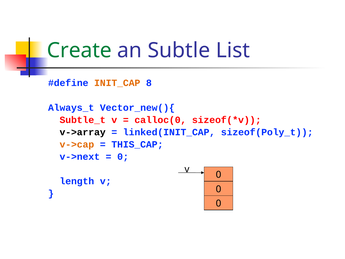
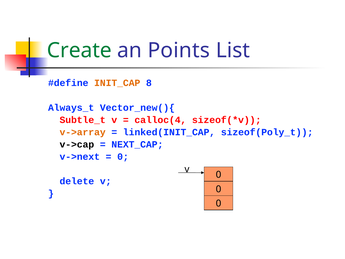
Subtle: Subtle -> Points
calloc(0: calloc(0 -> calloc(4
v->array colour: black -> orange
v->cap colour: orange -> black
THIS_CAP: THIS_CAP -> NEXT_CAP
length: length -> delete
